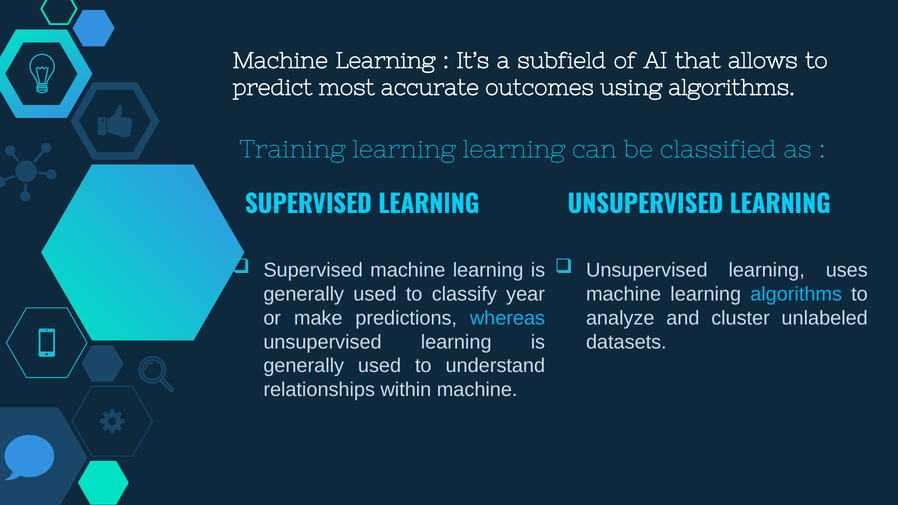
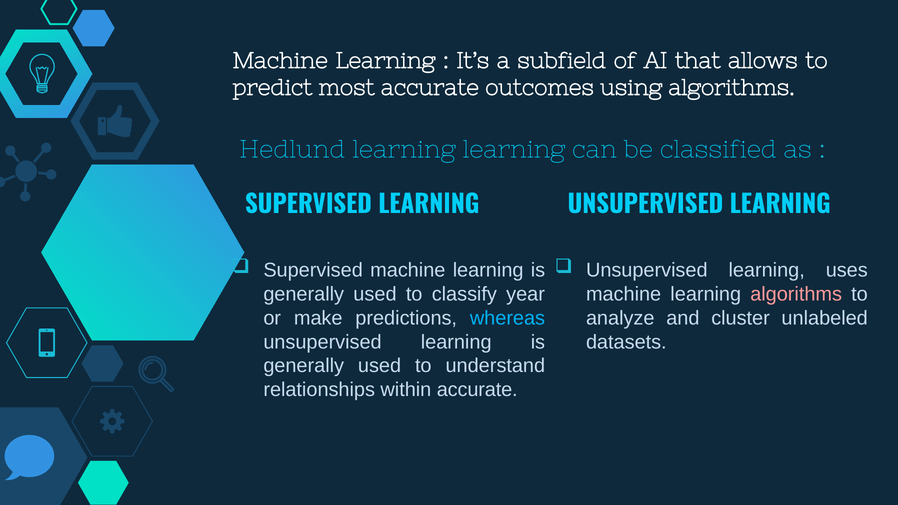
Training: Training -> Hedlund
algorithms at (796, 294) colour: light blue -> pink
within machine: machine -> accurate
